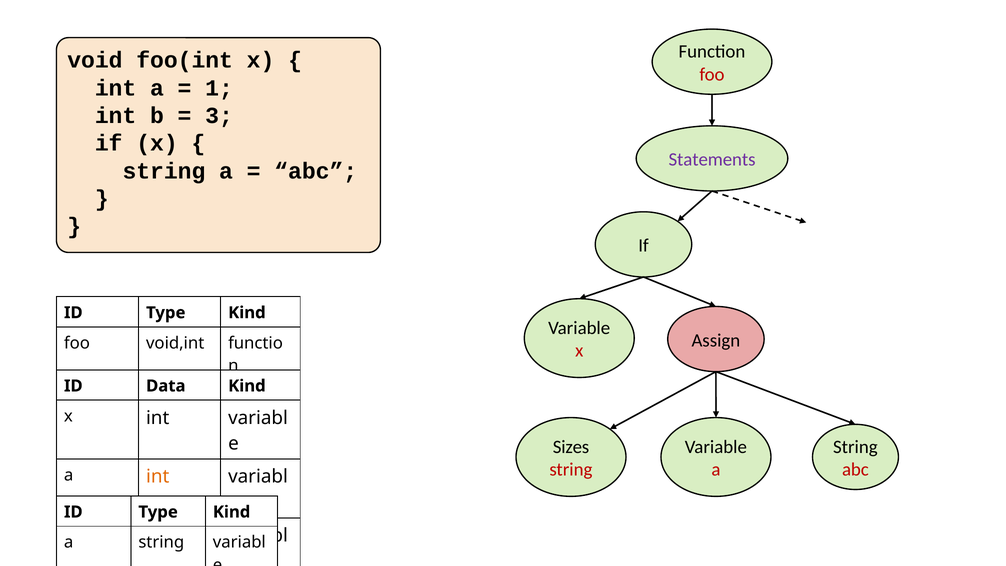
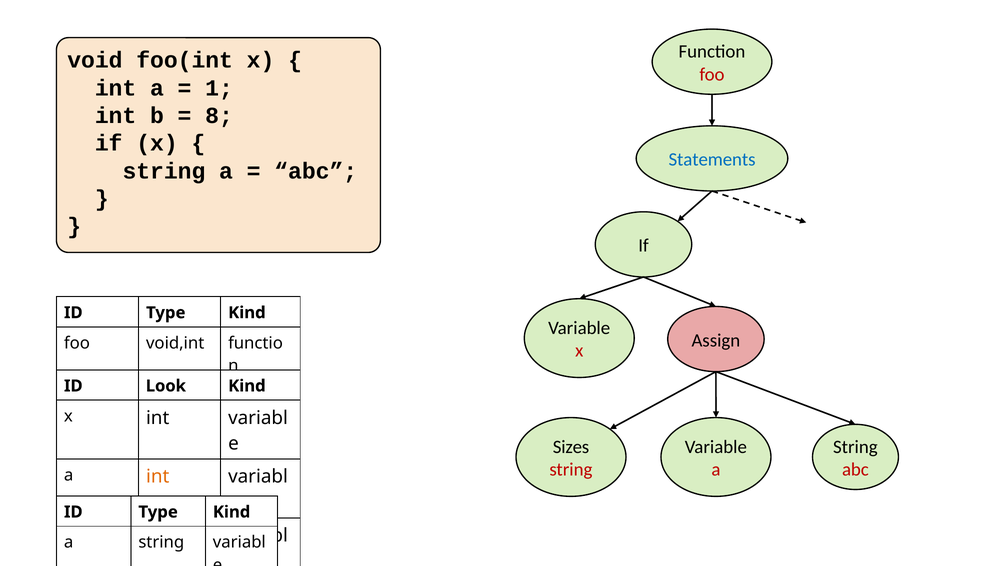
3: 3 -> 8
Statements colour: purple -> blue
Data: Data -> Look
